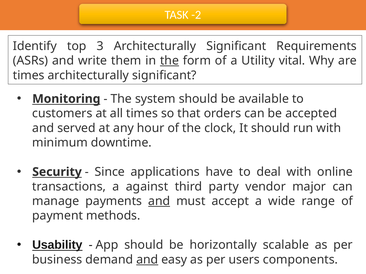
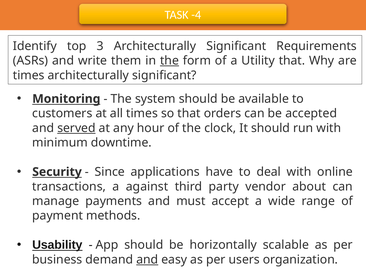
-2: -2 -> -4
Utility vital: vital -> that
served underline: none -> present
major: major -> about
and at (159, 201) underline: present -> none
components: components -> organization
